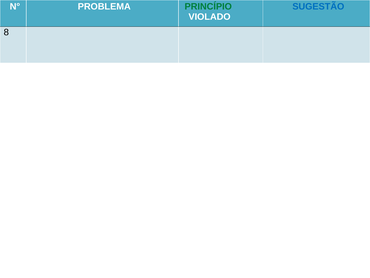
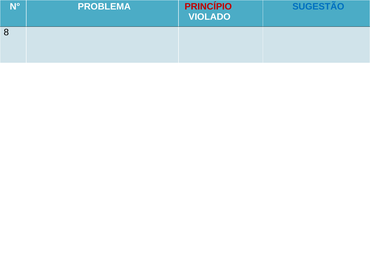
PRINCÍPIO colour: green -> red
